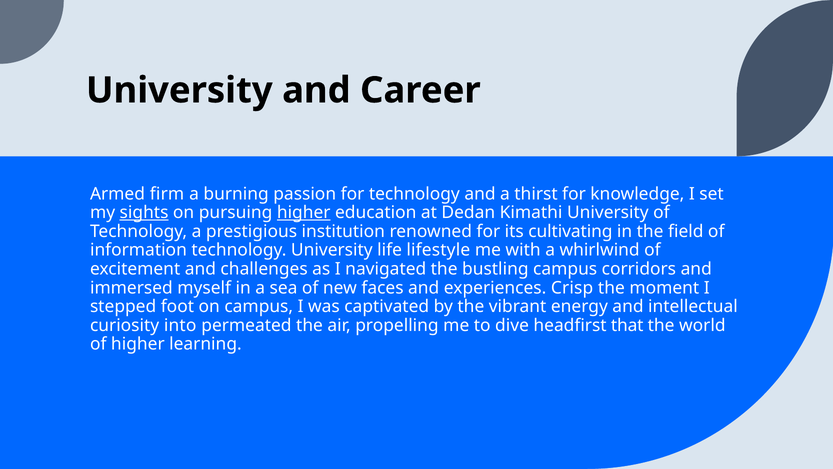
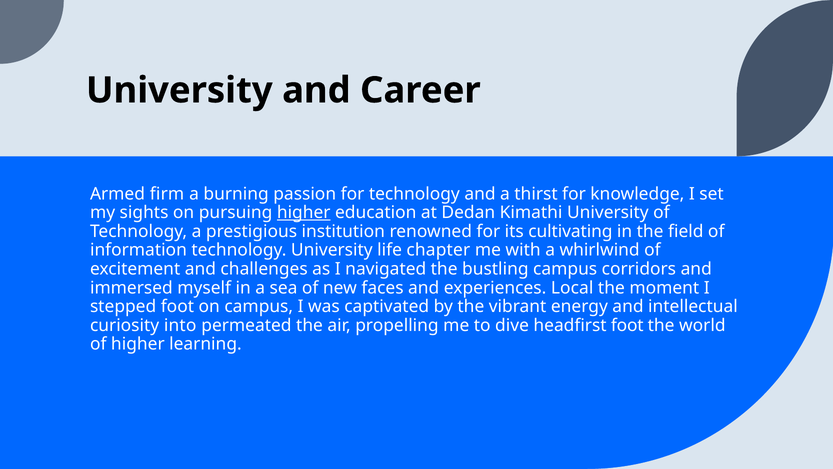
sights underline: present -> none
lifestyle: lifestyle -> chapter
Crisp: Crisp -> Local
headfirst that: that -> foot
